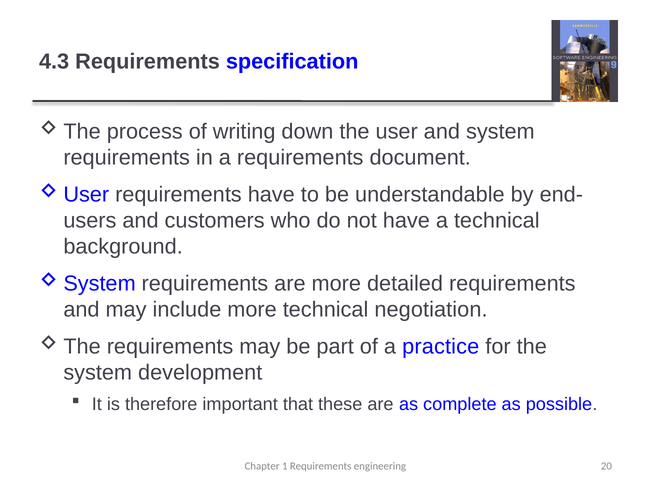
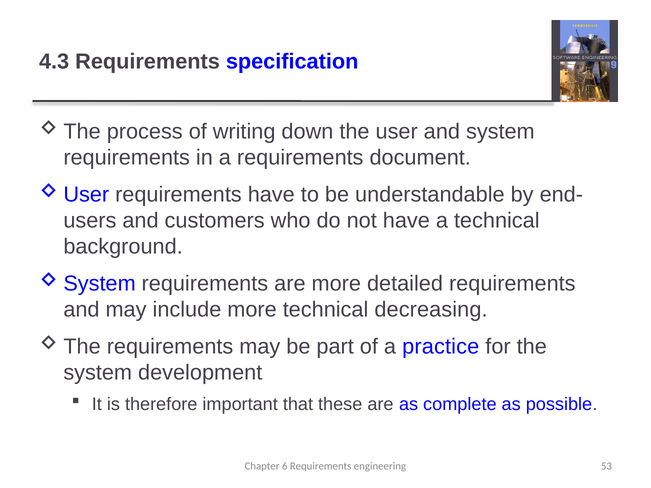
negotiation: negotiation -> decreasing
1: 1 -> 6
20: 20 -> 53
